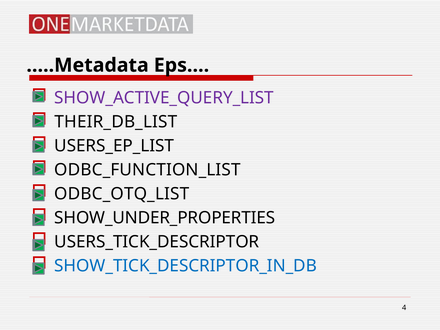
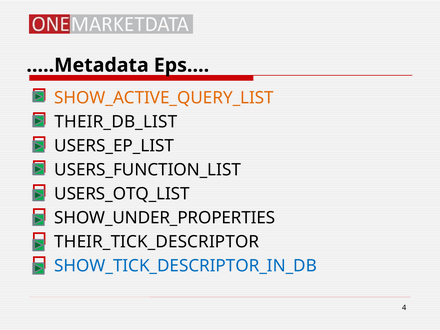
SHOW_ACTIVE_QUERY_LIST colour: purple -> orange
ODBC_FUNCTION_LIST: ODBC_FUNCTION_LIST -> USERS_FUNCTION_LIST
ODBC_OTQ_LIST: ODBC_OTQ_LIST -> USERS_OTQ_LIST
USERS_TICK_DESCRIPTOR: USERS_TICK_DESCRIPTOR -> THEIR_TICK_DESCRIPTOR
